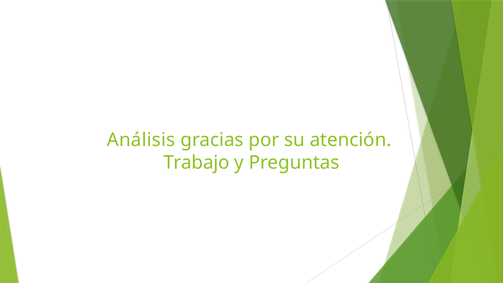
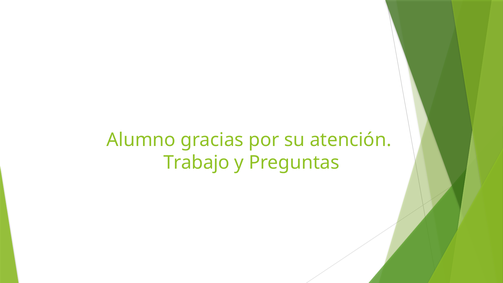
Análisis: Análisis -> Alumno
